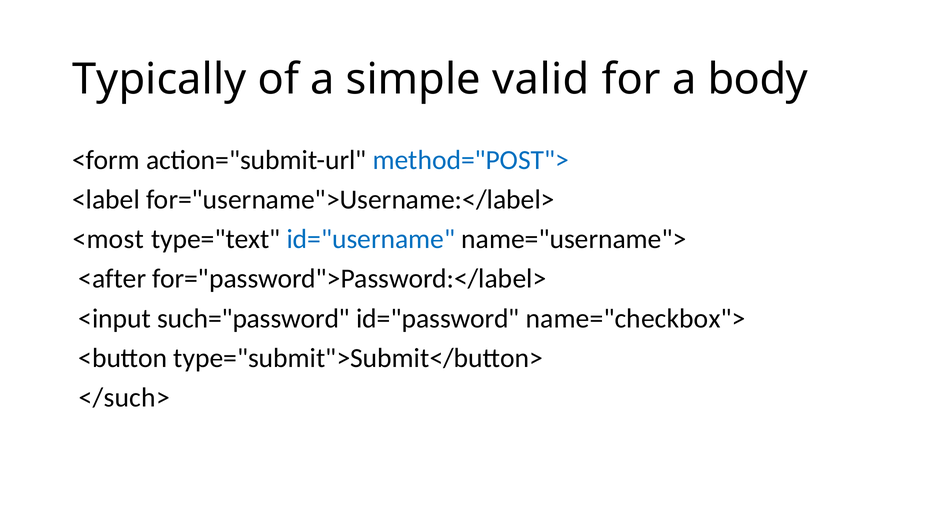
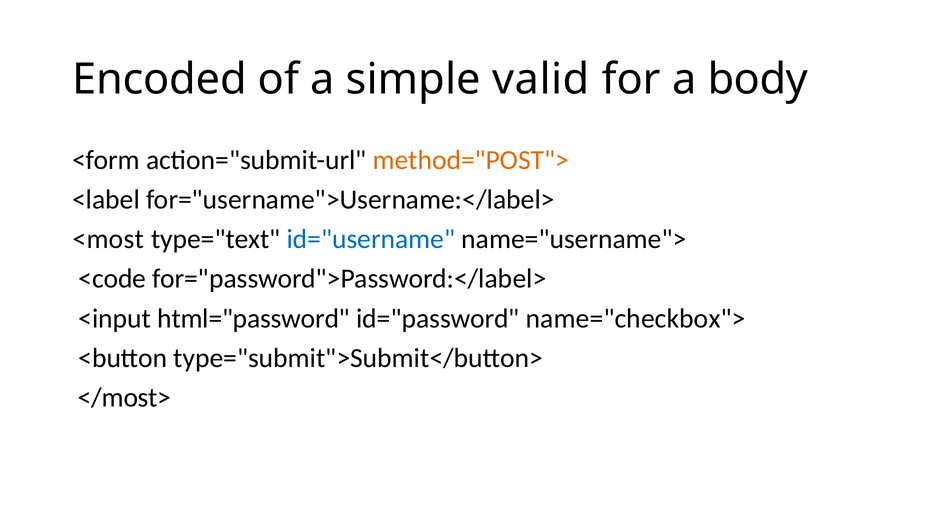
Typically: Typically -> Encoded
method="POST"> colour: blue -> orange
<after: <after -> <code
such="password: such="password -> html="password
</such>: </such> -> </most>
